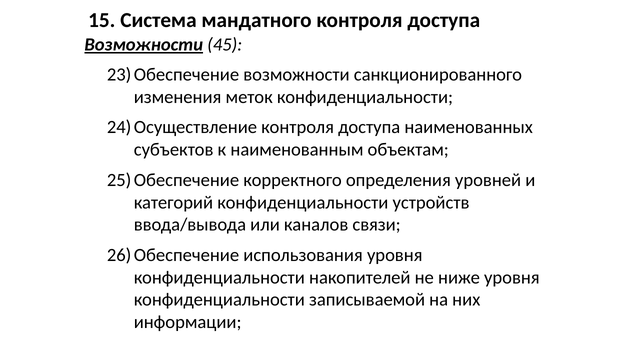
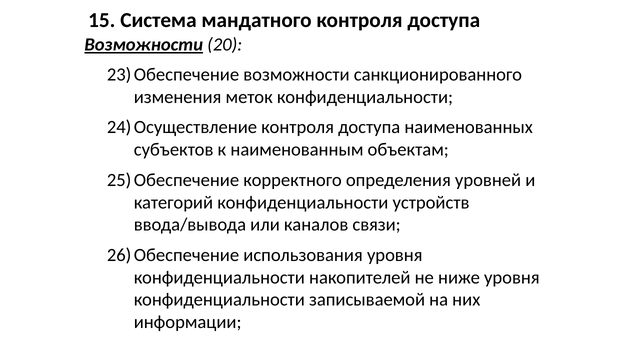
45: 45 -> 20
